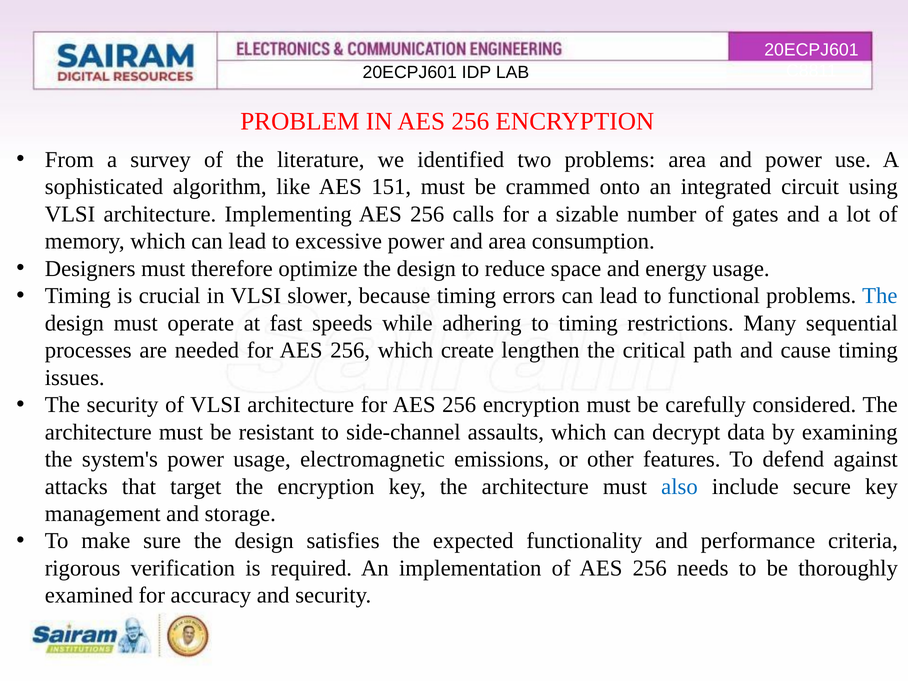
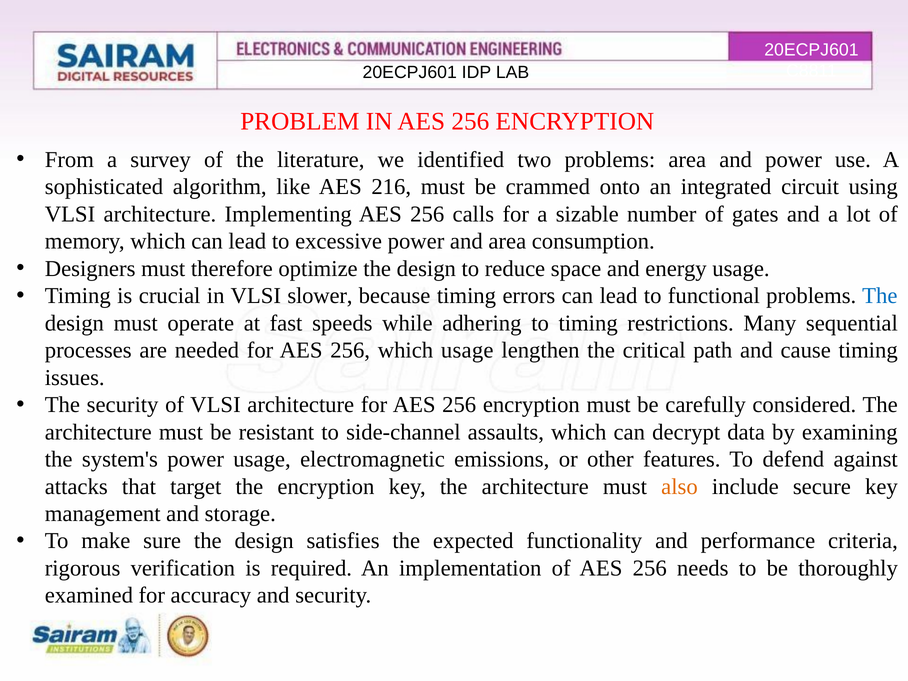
151: 151 -> 216
which create: create -> usage
also colour: blue -> orange
